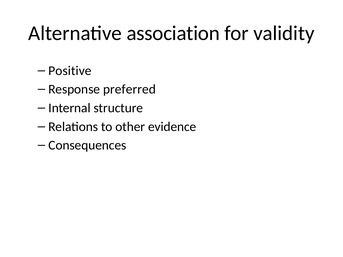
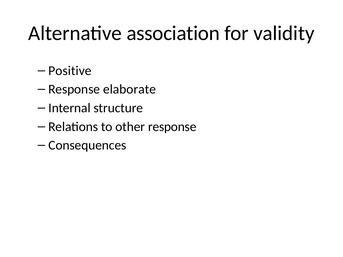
preferred: preferred -> elaborate
other evidence: evidence -> response
